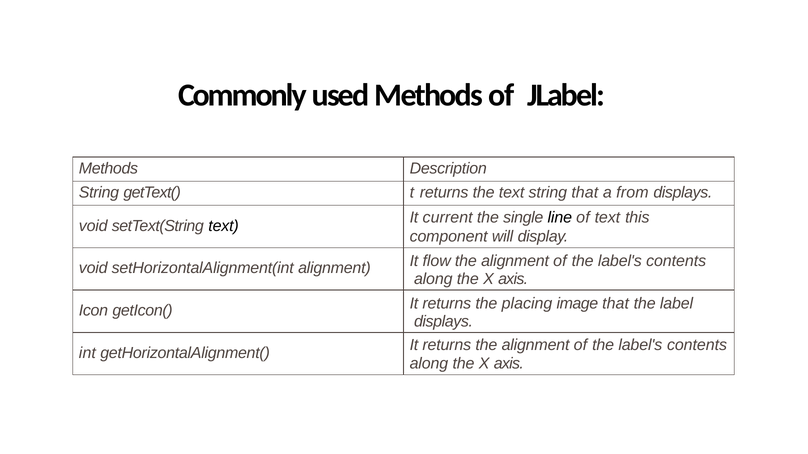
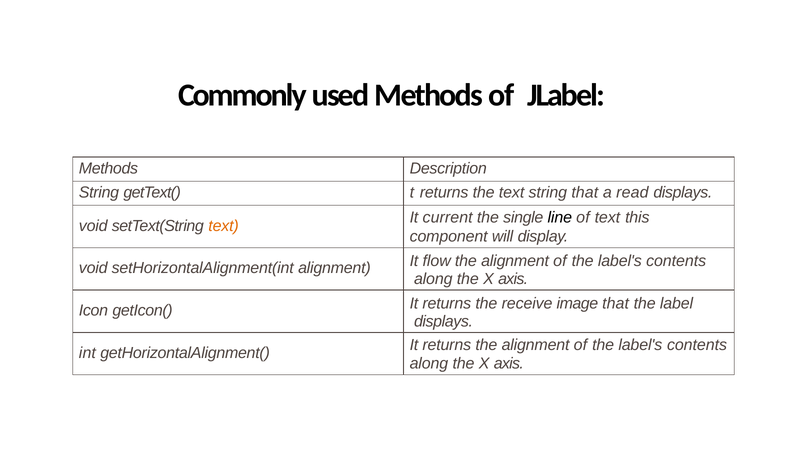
from: from -> read
text at (224, 226) colour: black -> orange
placing: placing -> receive
